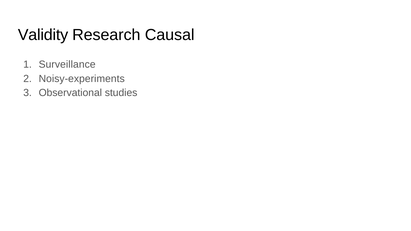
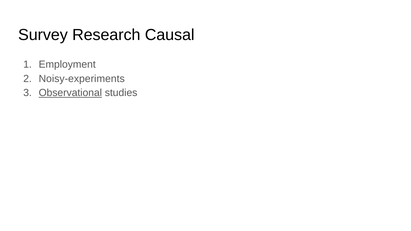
Validity: Validity -> Survey
Surveillance: Surveillance -> Employment
Observational underline: none -> present
